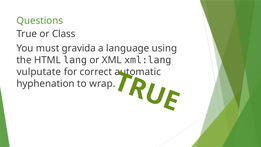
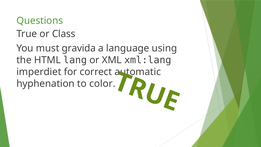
vulputate: vulputate -> imperdiet
wrap: wrap -> color
